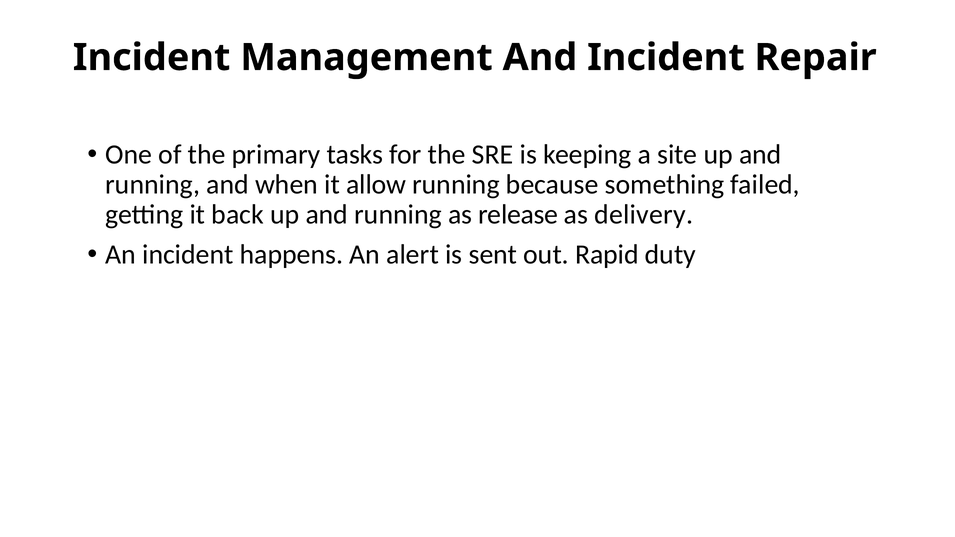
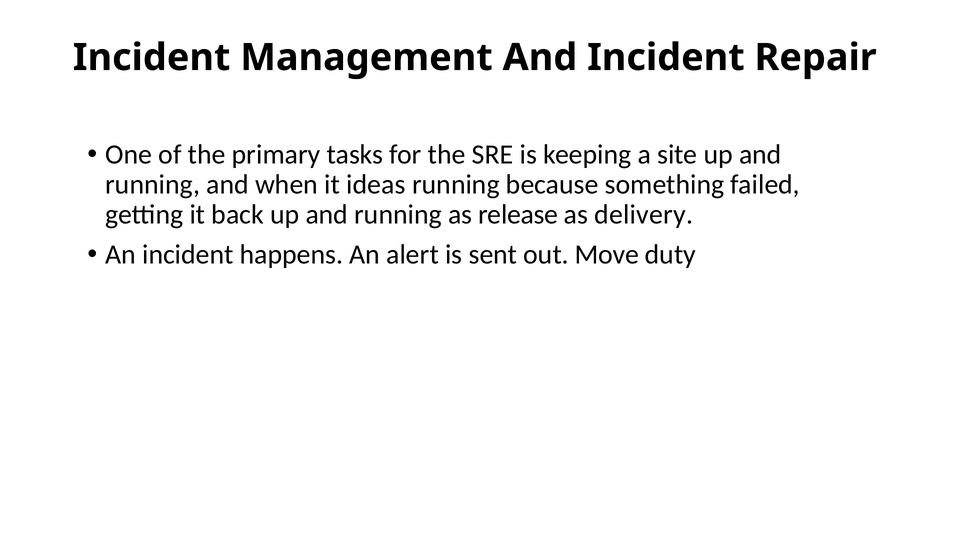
allow: allow -> ideas
Rapid: Rapid -> Move
